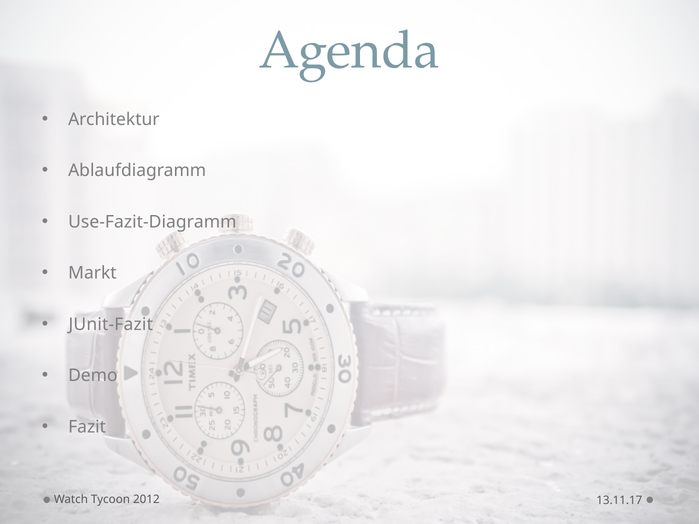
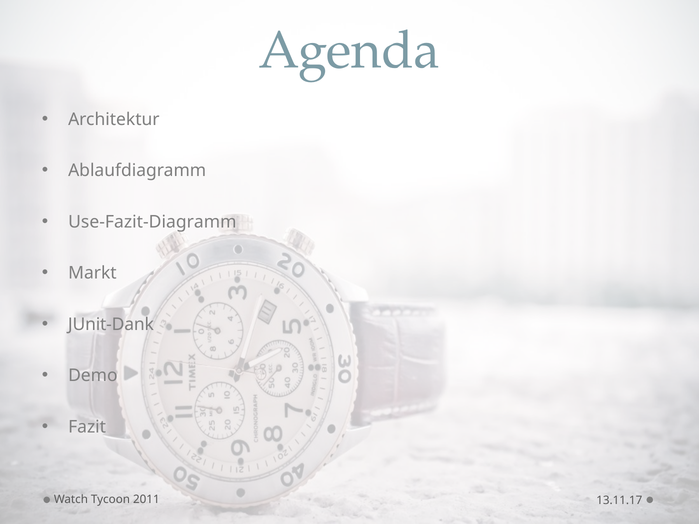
JUnit-Fazit: JUnit-Fazit -> JUnit-Dank
2012: 2012 -> 2011
